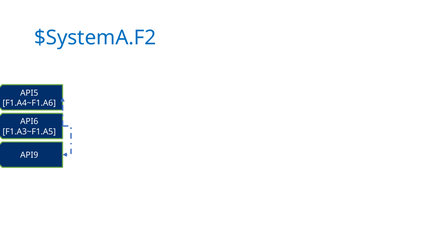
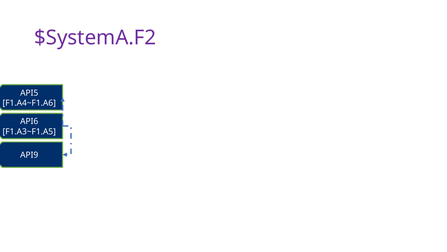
$SystemA.F2 colour: blue -> purple
